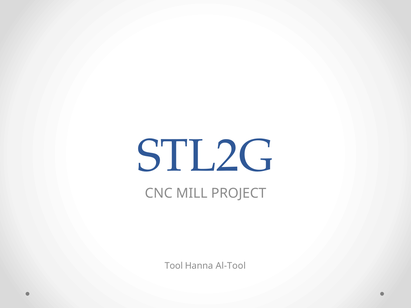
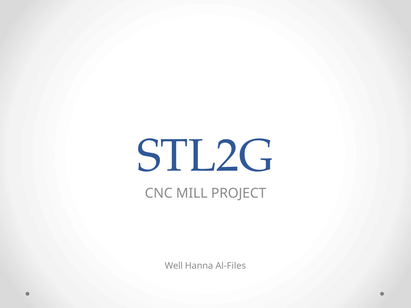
Tool: Tool -> Well
Al-Tool: Al-Tool -> Al-Files
